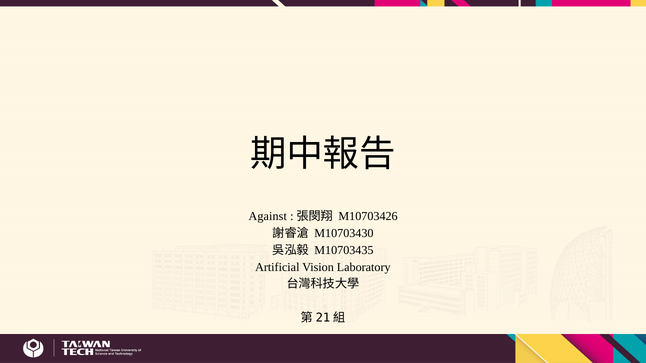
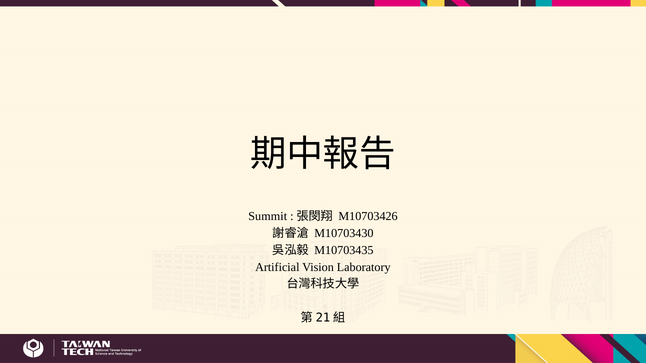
Against: Against -> Summit
